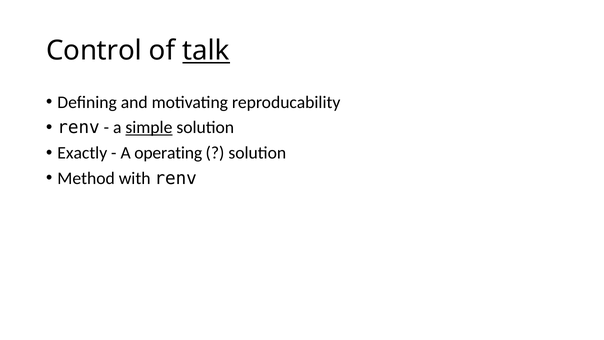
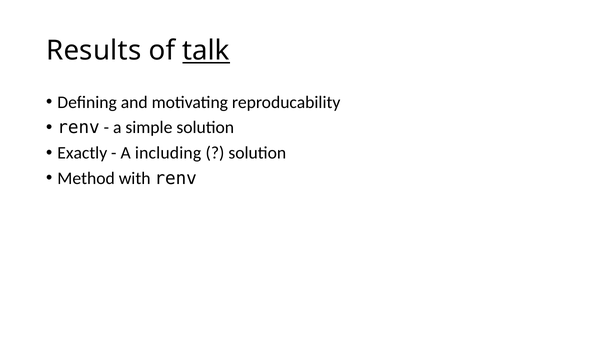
Control: Control -> Results
simple underline: present -> none
operating: operating -> including
